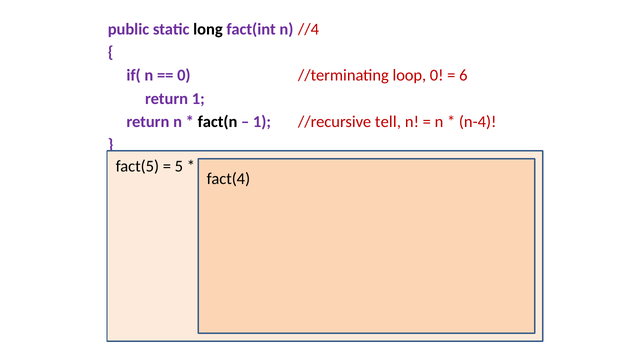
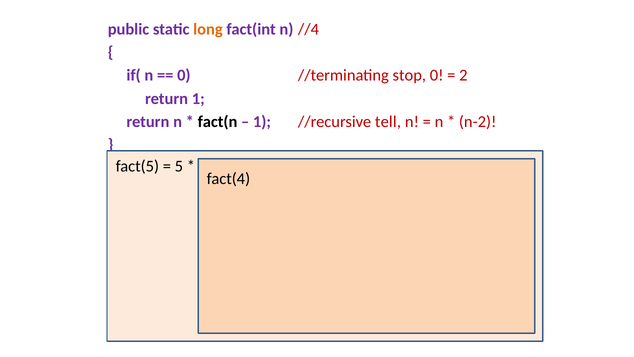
long colour: black -> orange
loop: loop -> stop
6: 6 -> 2
n-4: n-4 -> n-2
